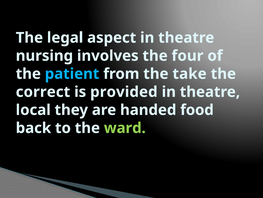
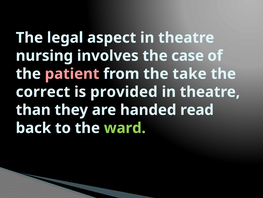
four: four -> case
patient colour: light blue -> pink
local: local -> than
food: food -> read
